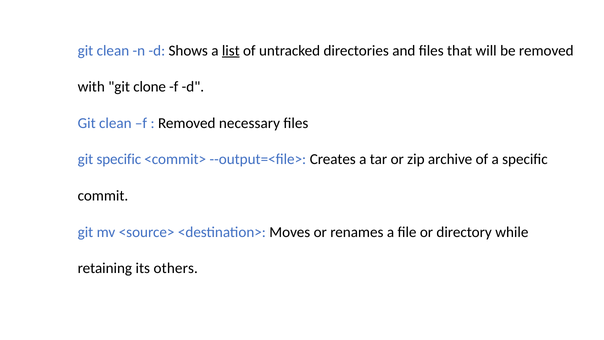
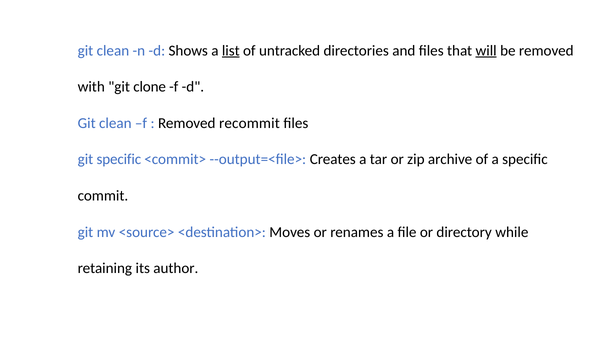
will underline: none -> present
necessary: necessary -> recommit
others: others -> author
